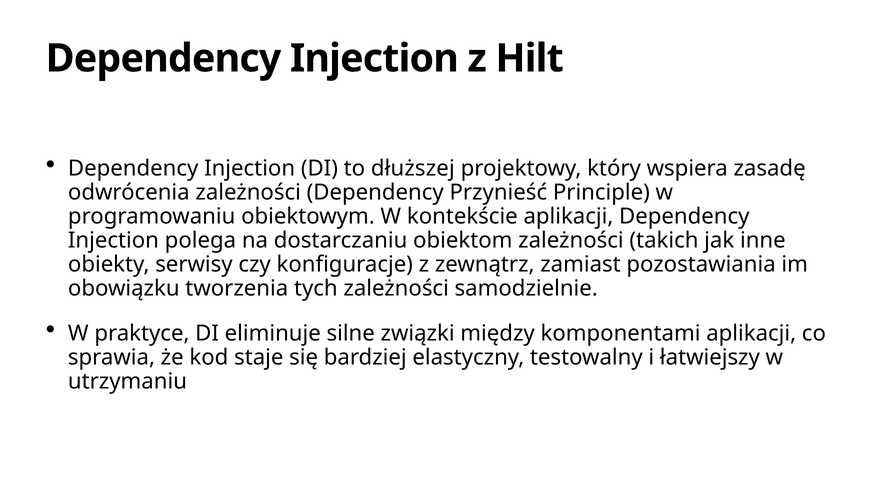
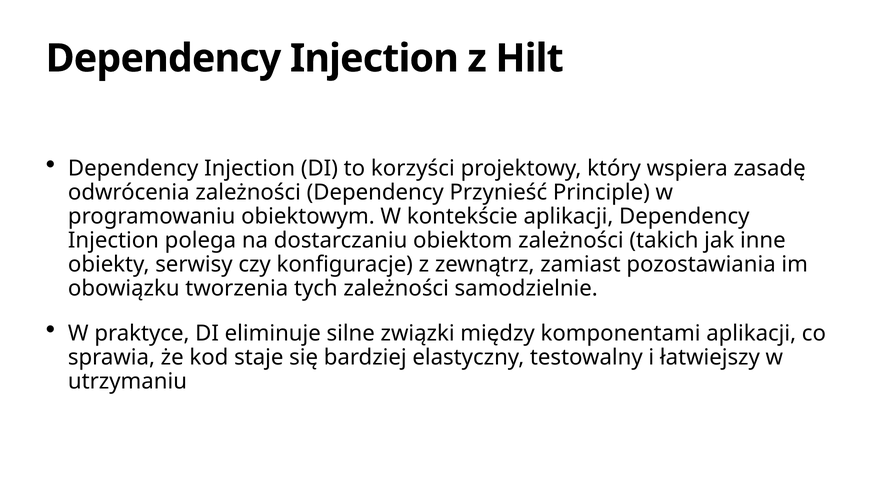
dłuższej: dłuższej -> korzyści
